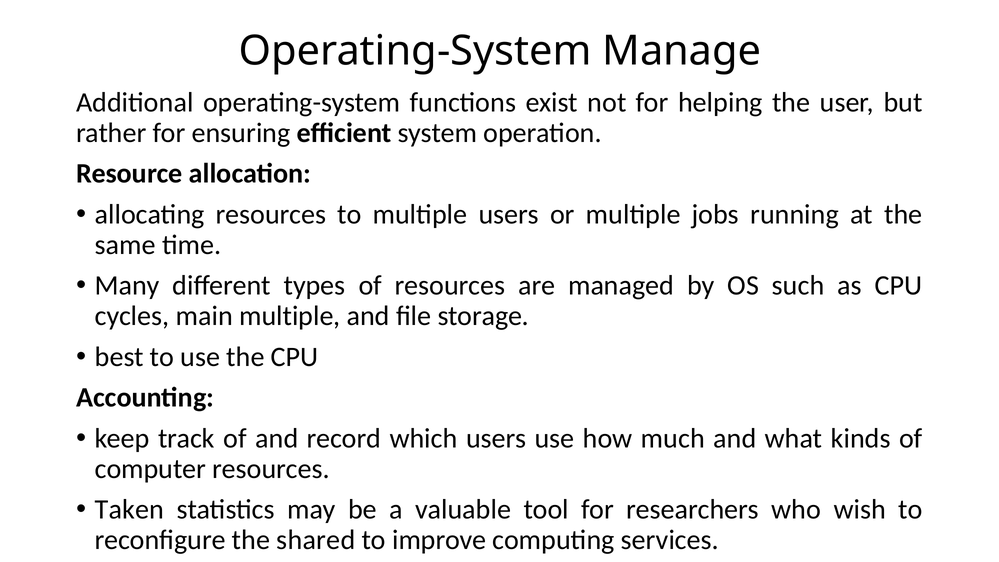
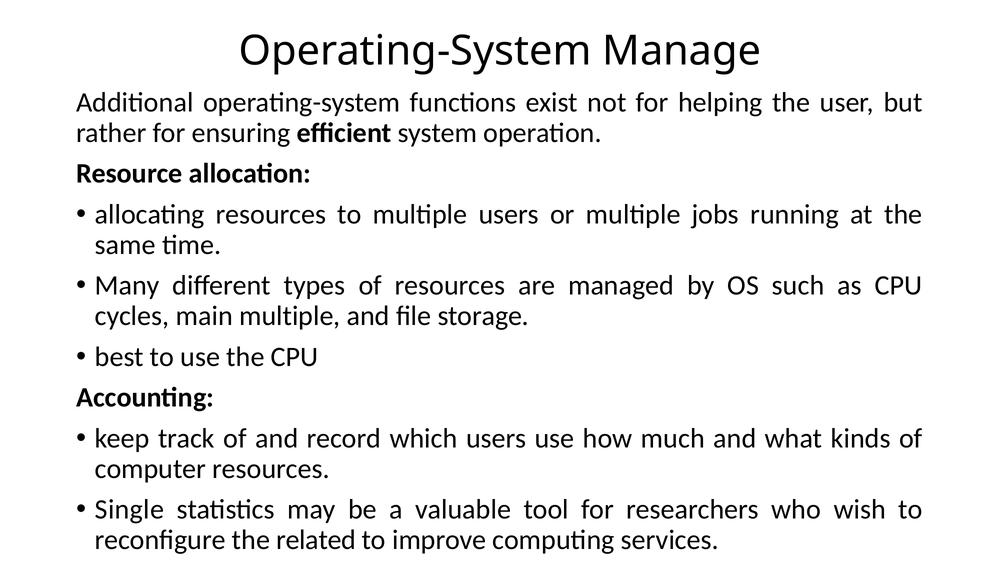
Taken: Taken -> Single
shared: shared -> related
